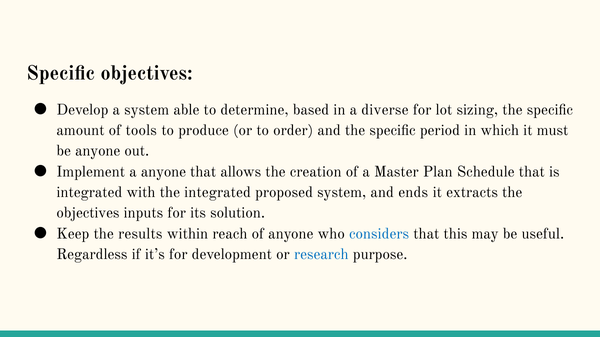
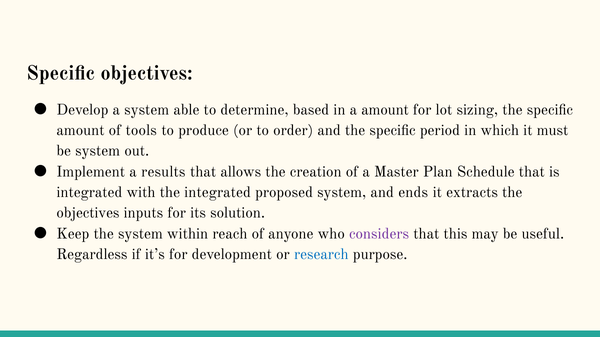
a diverse: diverse -> amount
be anyone: anyone -> system
a anyone: anyone -> results
the results: results -> system
considers colour: blue -> purple
